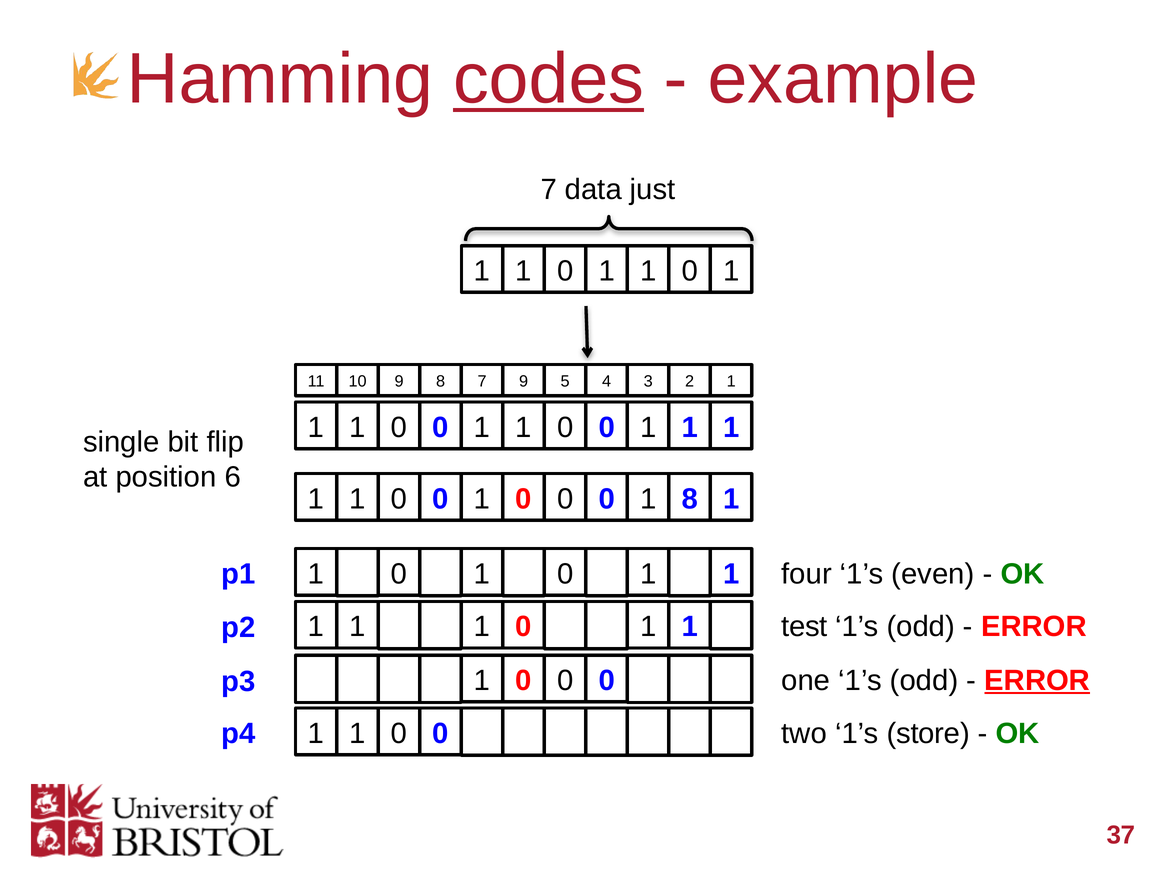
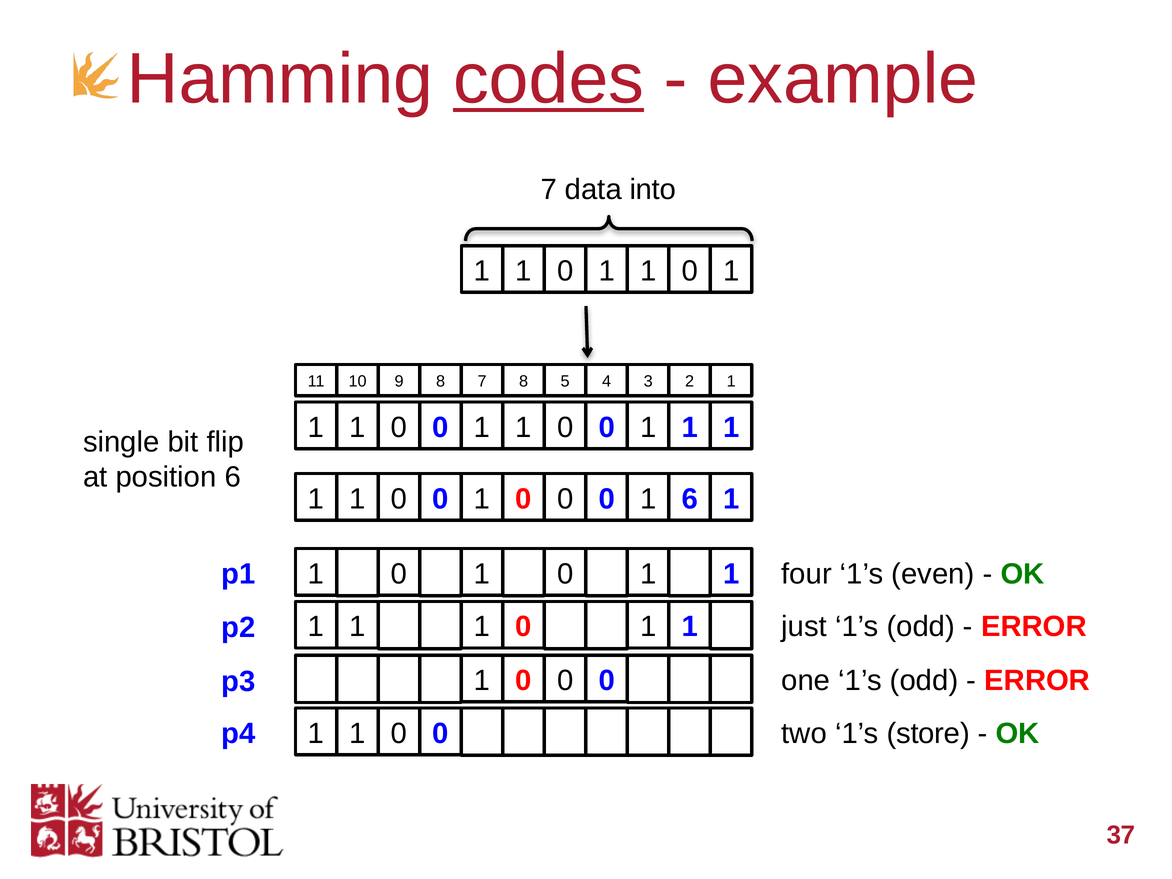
just: just -> into
7 9: 9 -> 8
1 8: 8 -> 6
test: test -> just
ERROR at (1037, 681) underline: present -> none
